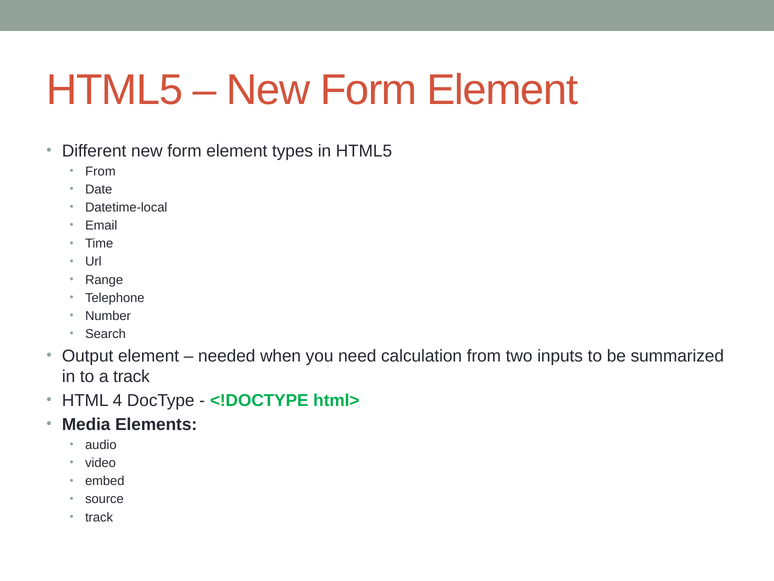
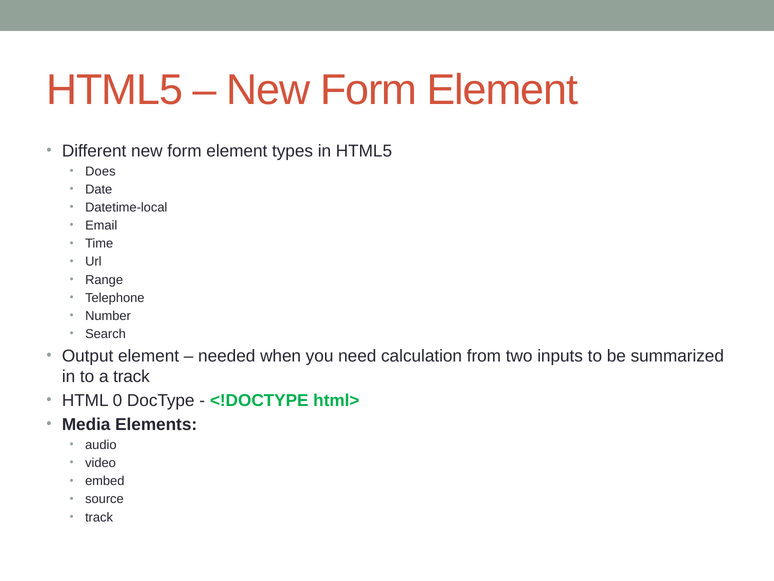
From at (100, 171): From -> Does
4: 4 -> 0
